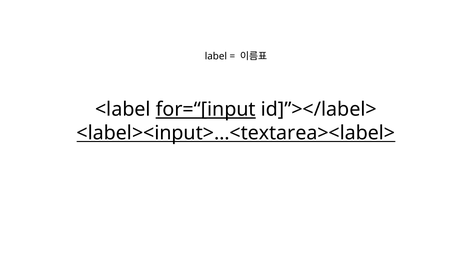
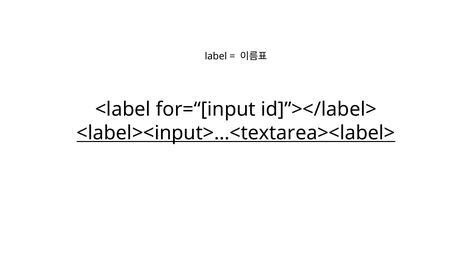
for=“[input underline: present -> none
